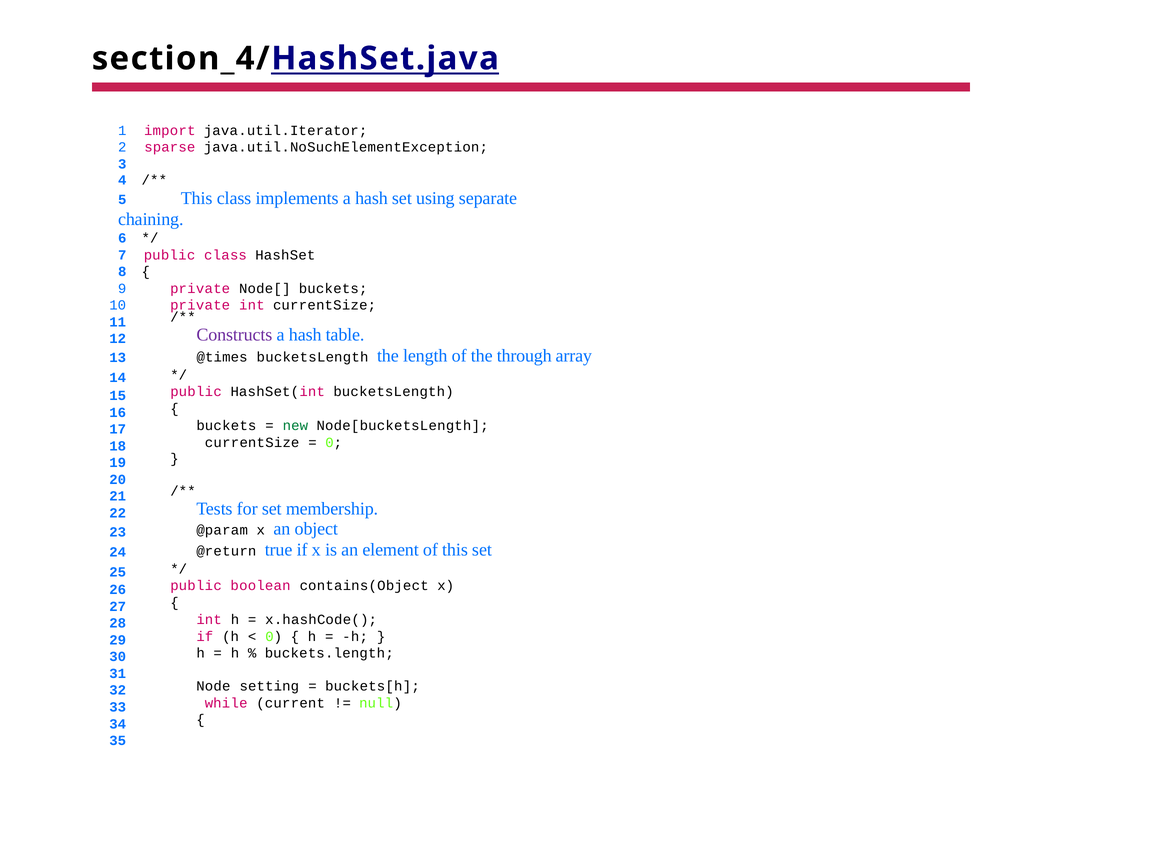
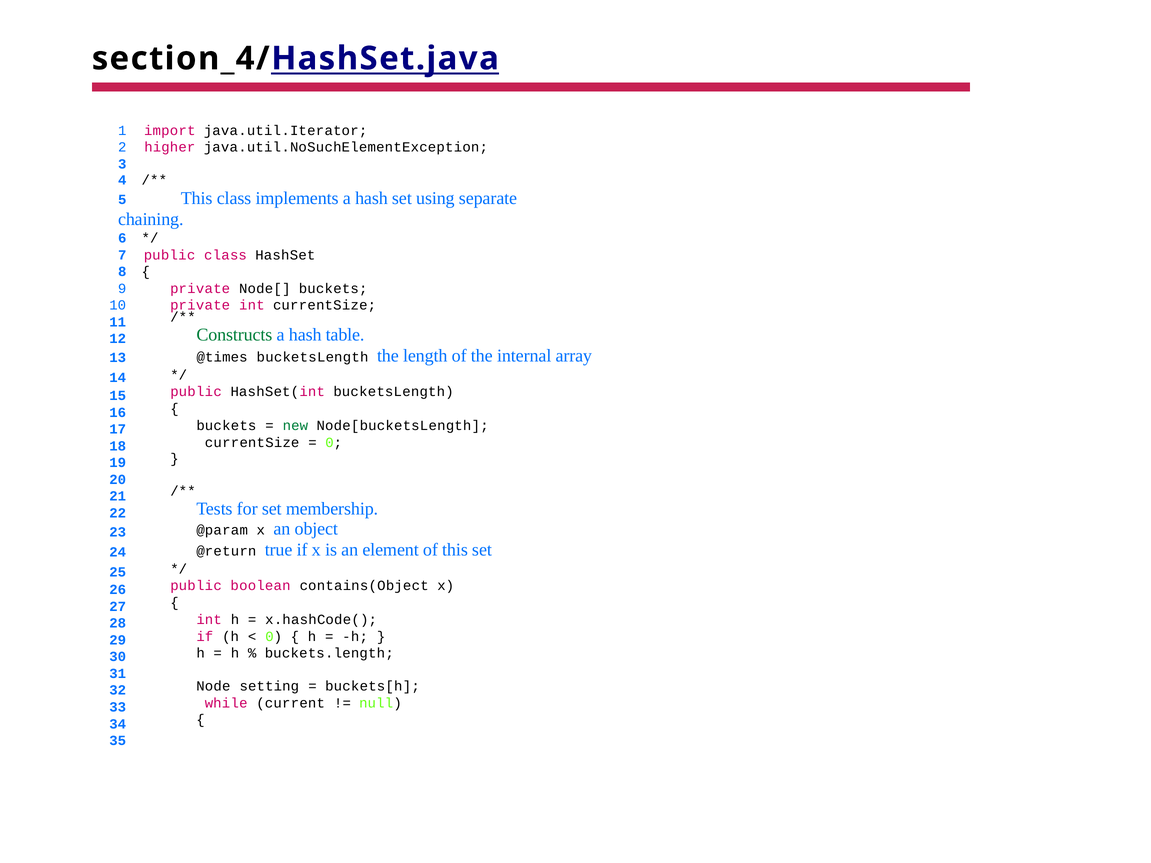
sparse: sparse -> higher
Constructs colour: purple -> green
through: through -> internal
